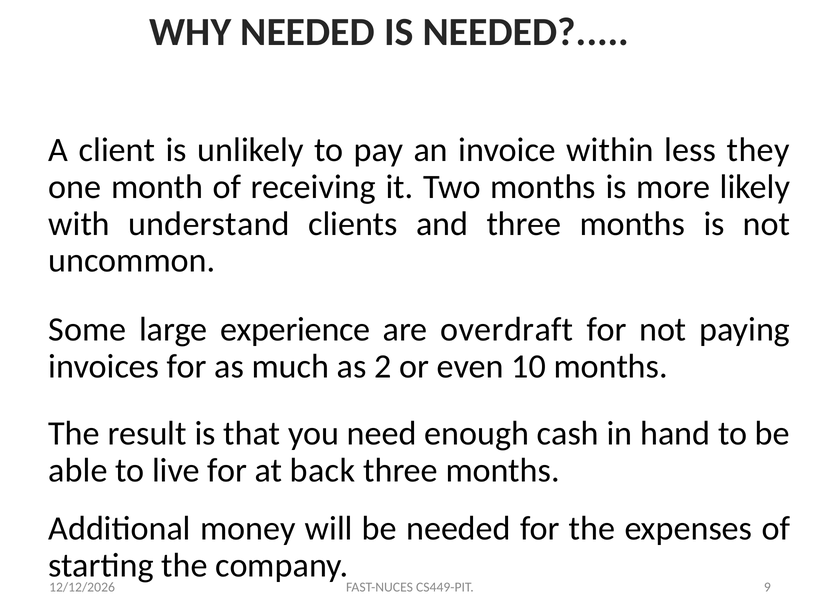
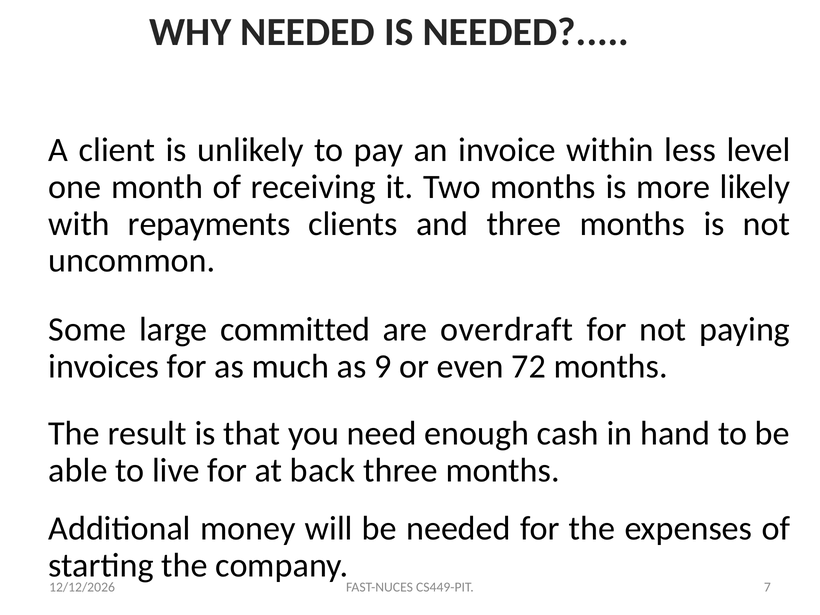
they: they -> level
understand: understand -> repayments
experience: experience -> committed
2: 2 -> 9
10: 10 -> 72
9: 9 -> 7
